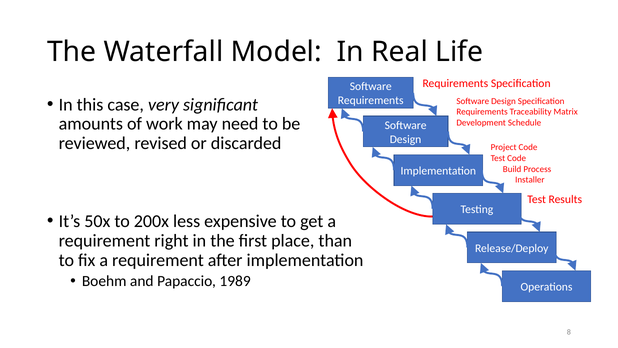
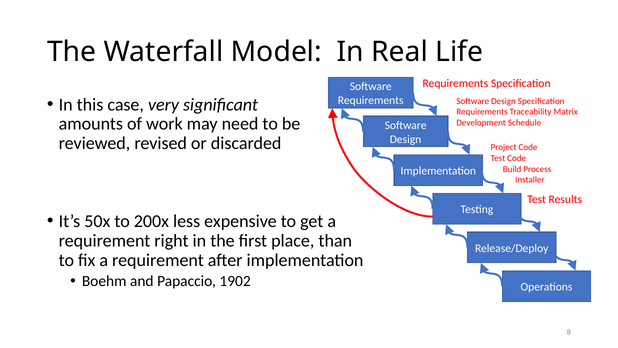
1989: 1989 -> 1902
